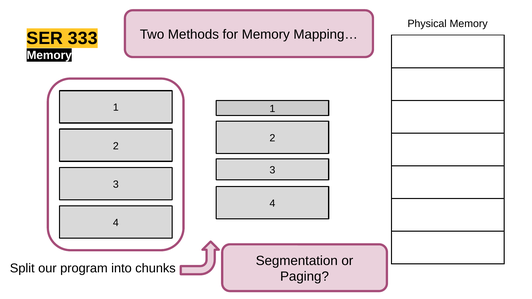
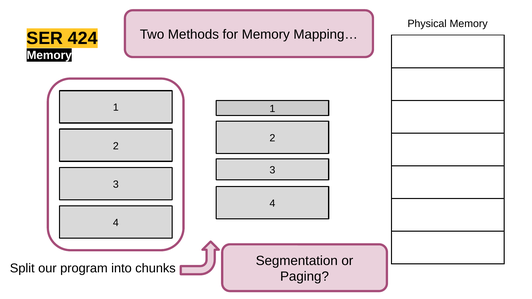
333: 333 -> 424
